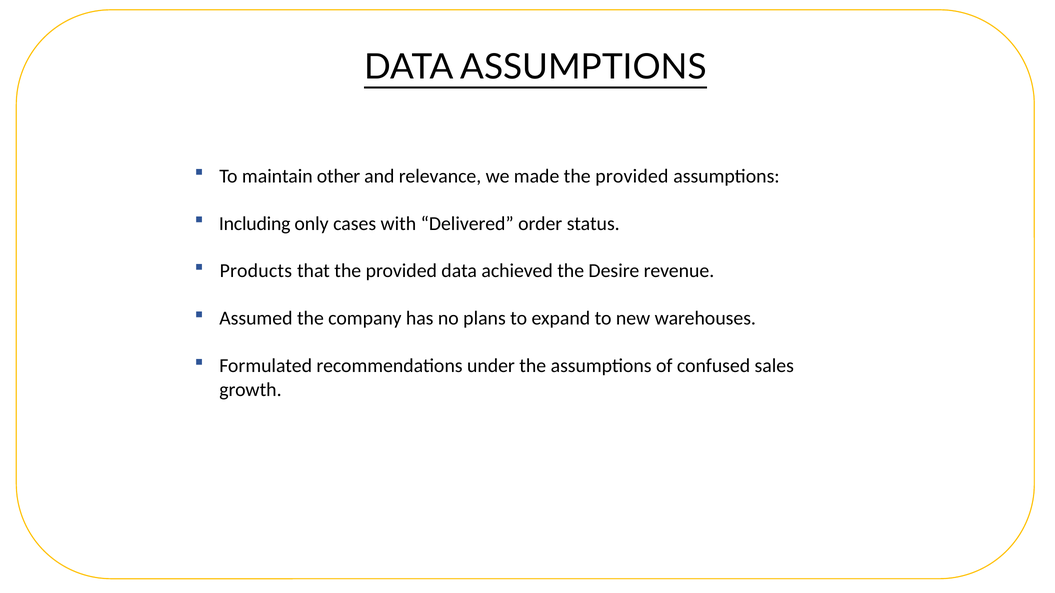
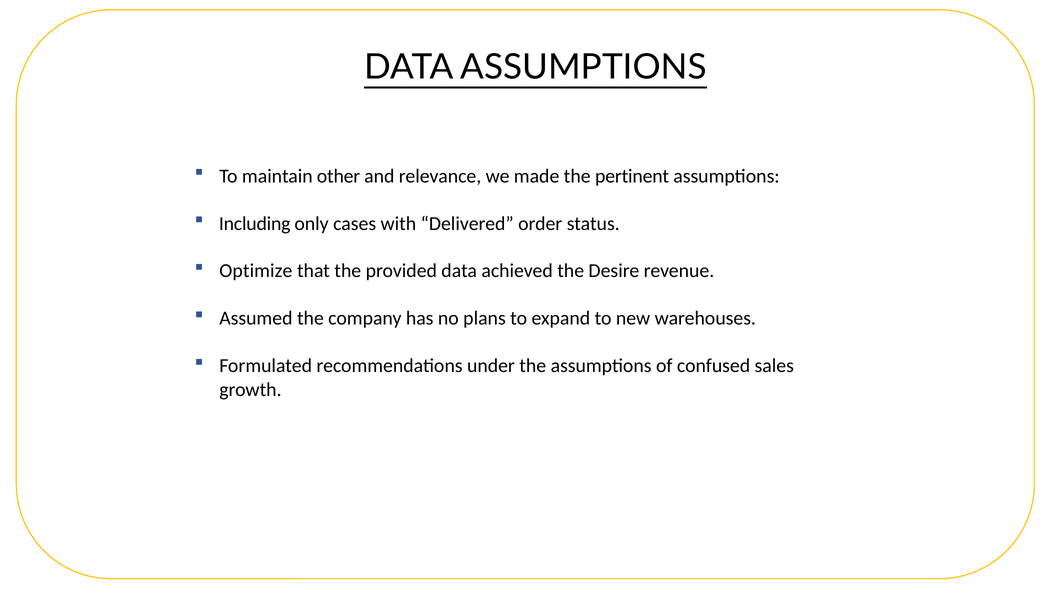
made the provided: provided -> pertinent
Products: Products -> Optimize
